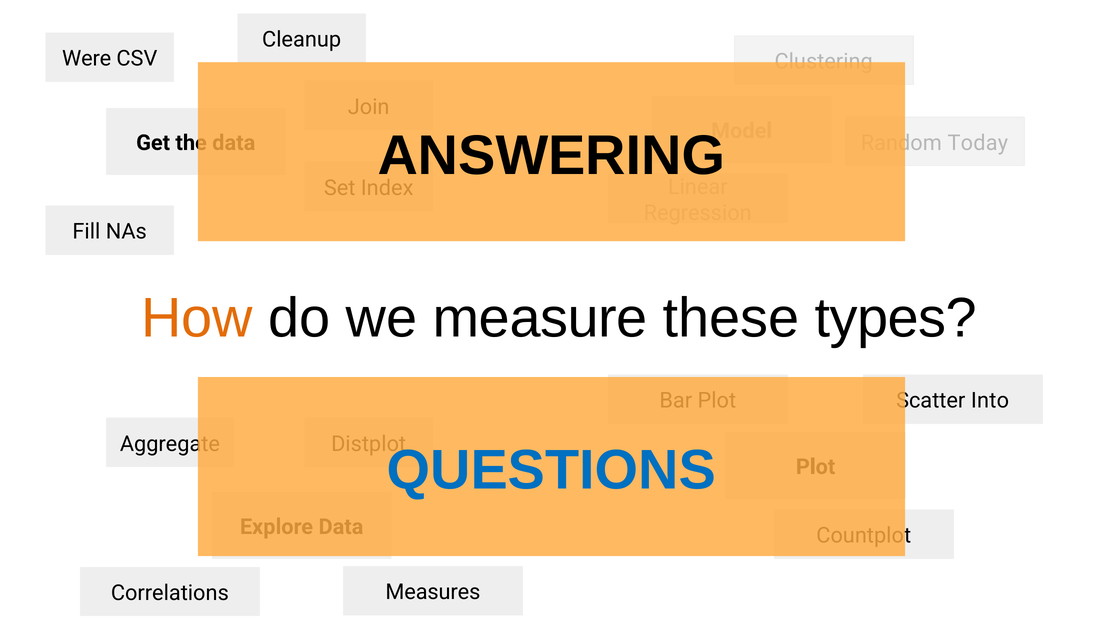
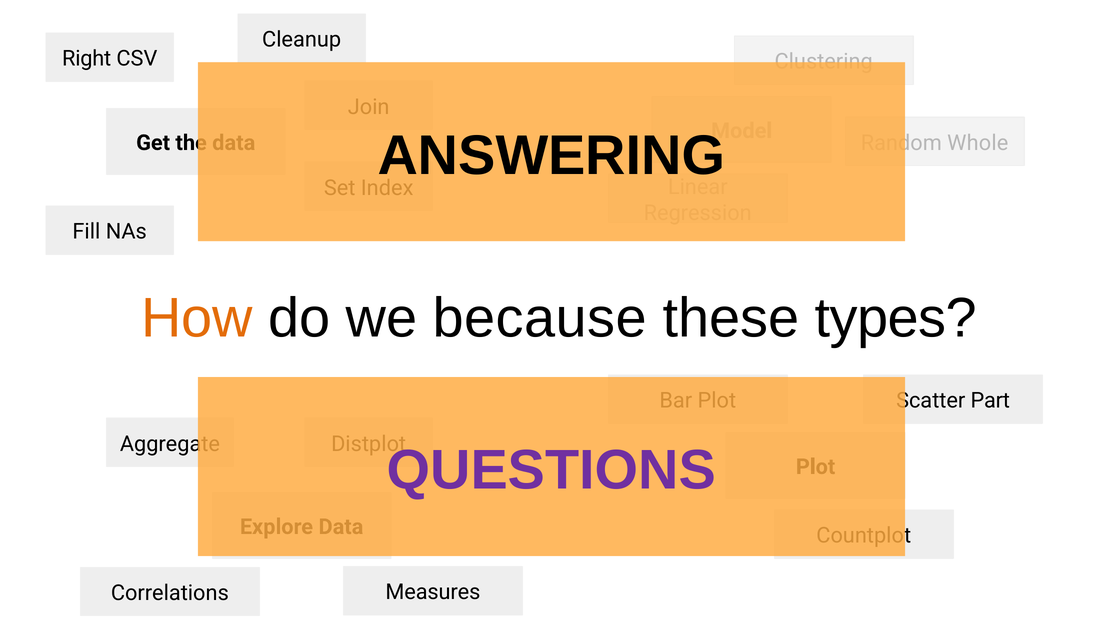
Were: Were -> Right
Today: Today -> Whole
measure: measure -> because
Into: Into -> Part
QUESTIONS colour: blue -> purple
